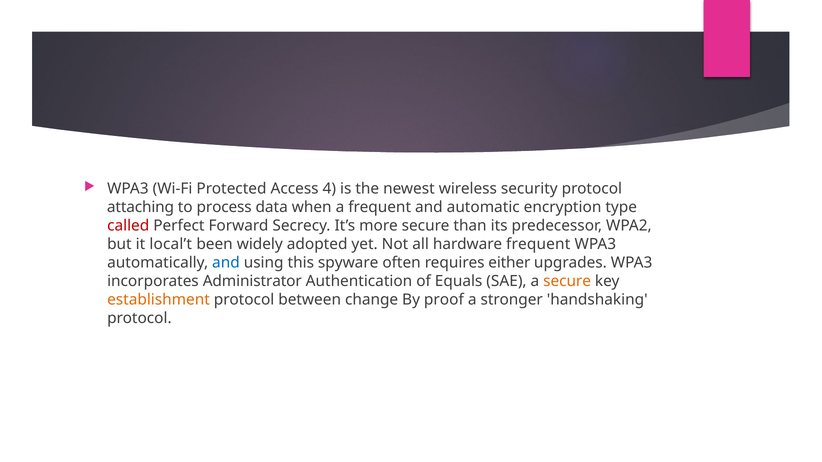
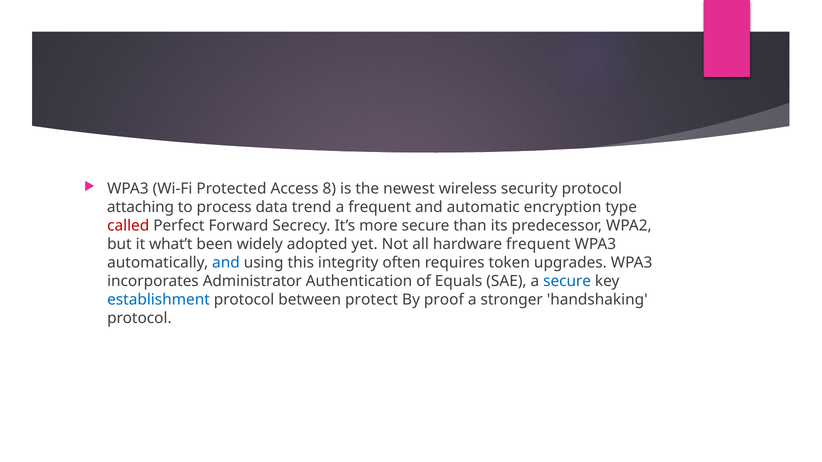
4: 4 -> 8
when: when -> trend
local’t: local’t -> what’t
spyware: spyware -> integrity
either: either -> token
secure at (567, 281) colour: orange -> blue
establishment colour: orange -> blue
change: change -> protect
